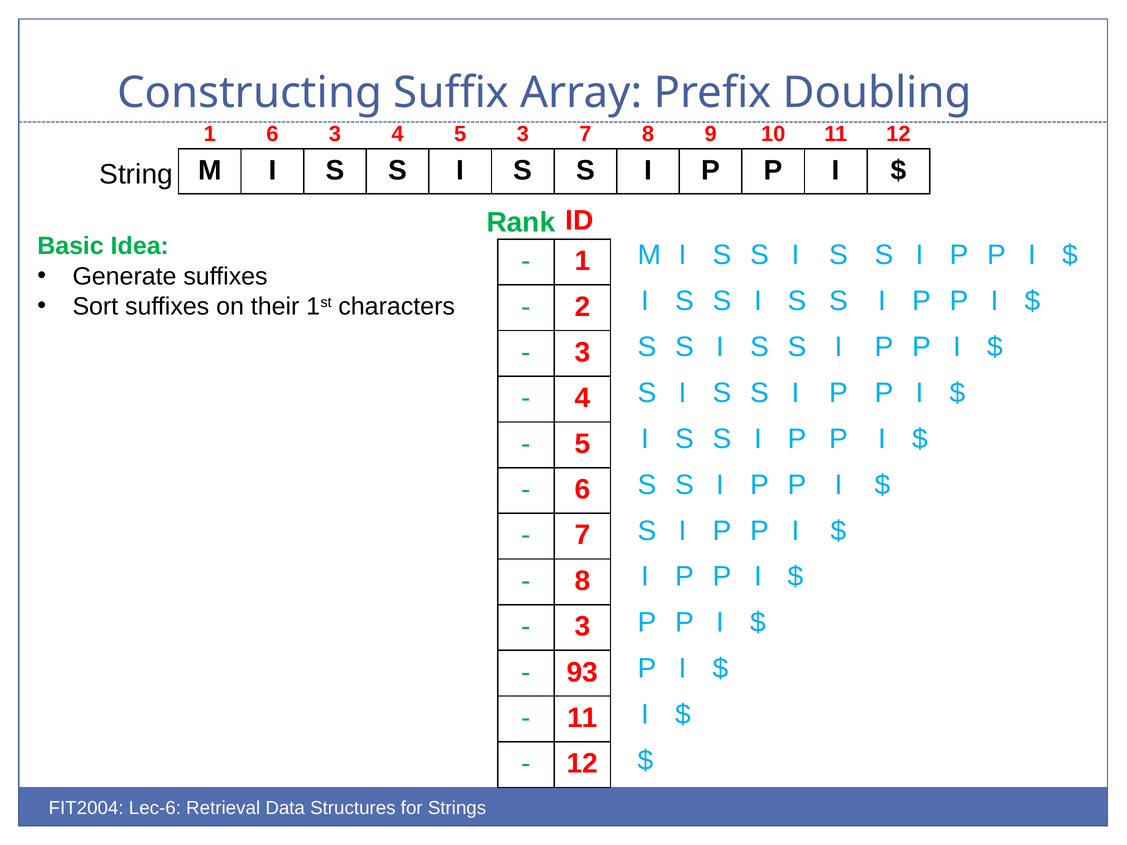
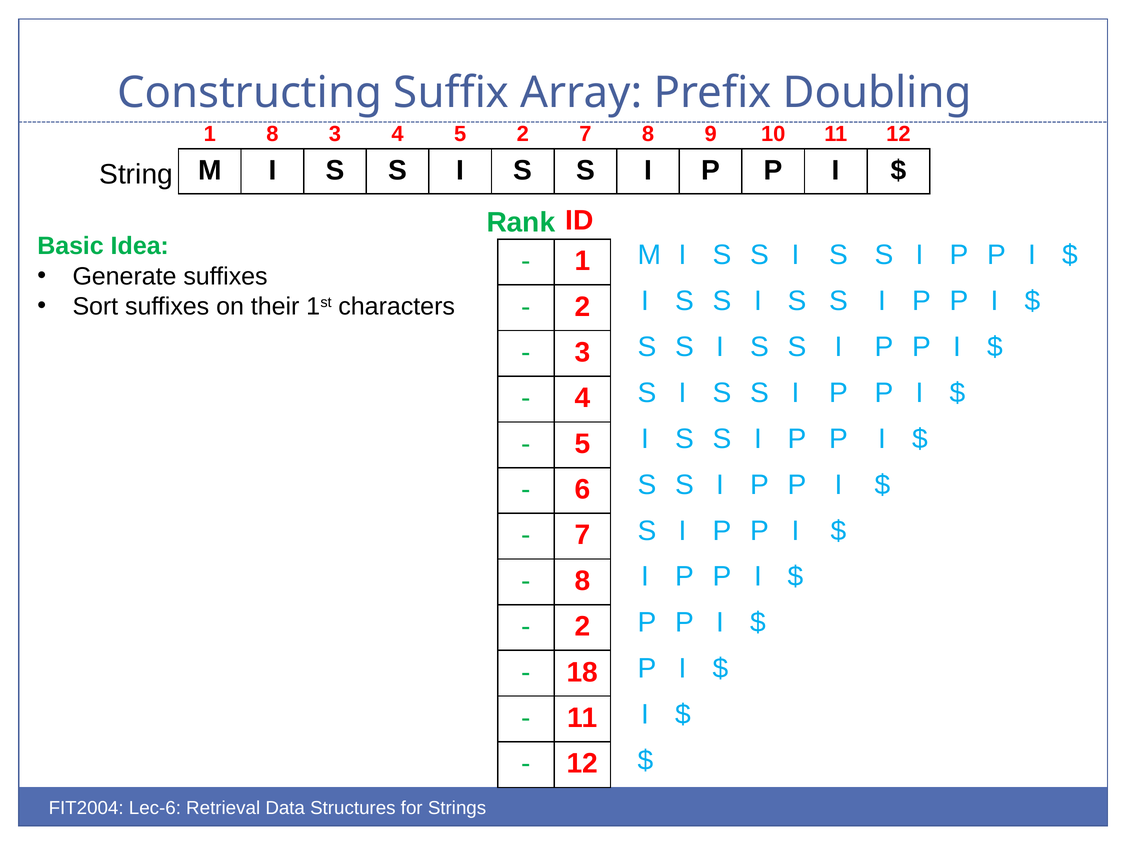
1 6: 6 -> 8
5 3: 3 -> 2
3 at (582, 627): 3 -> 2
93: 93 -> 18
